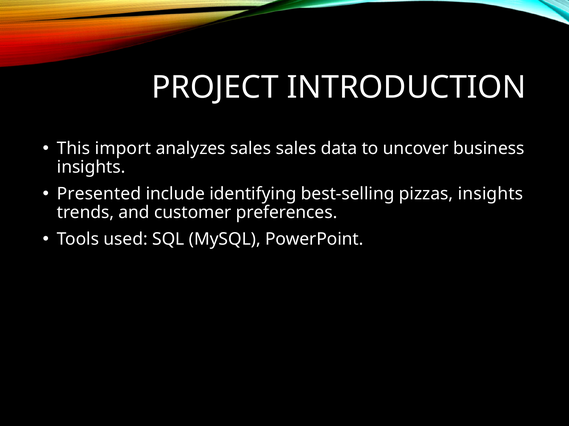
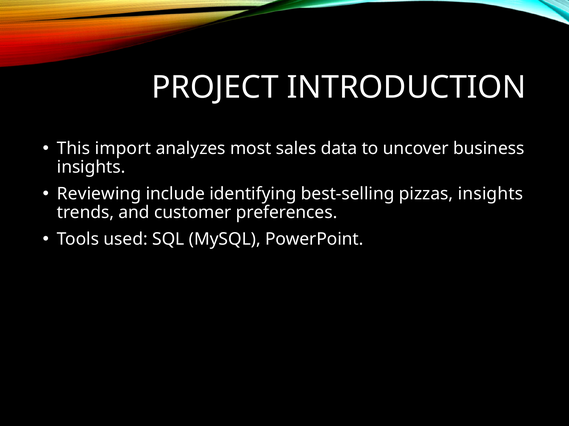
analyzes sales: sales -> most
Presented: Presented -> Reviewing
